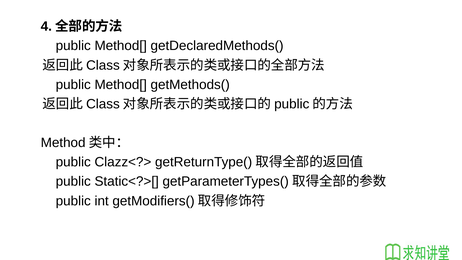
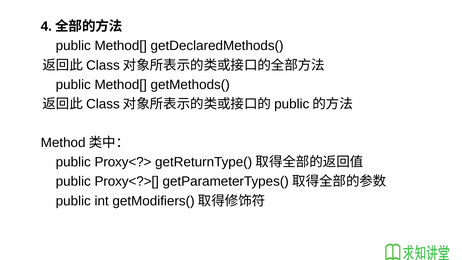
Clazz<?>: Clazz<?> -> Proxy<?>
Static<?>[: Static<?>[ -> Proxy<?>[
